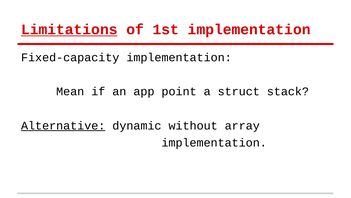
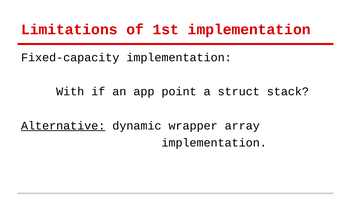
Limitations underline: present -> none
Mean: Mean -> With
without: without -> wrapper
